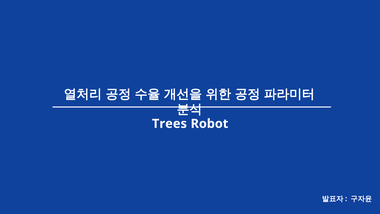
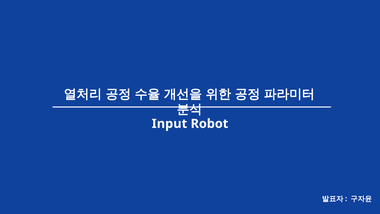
Trees: Trees -> Input
